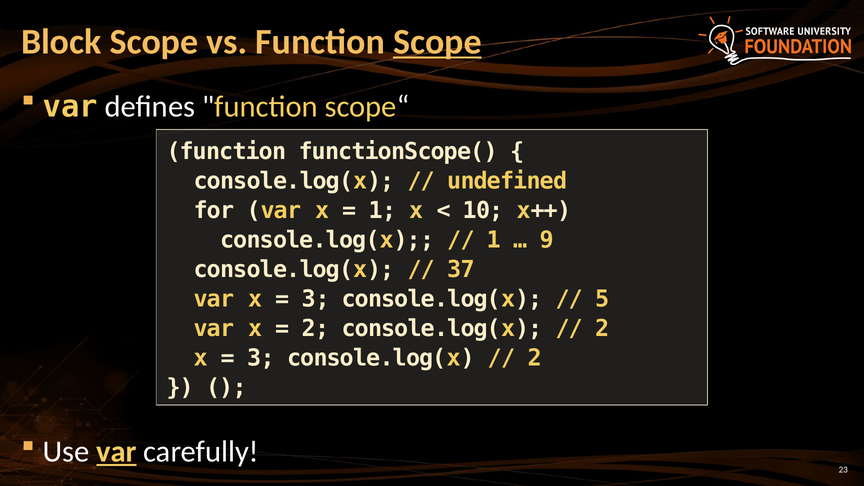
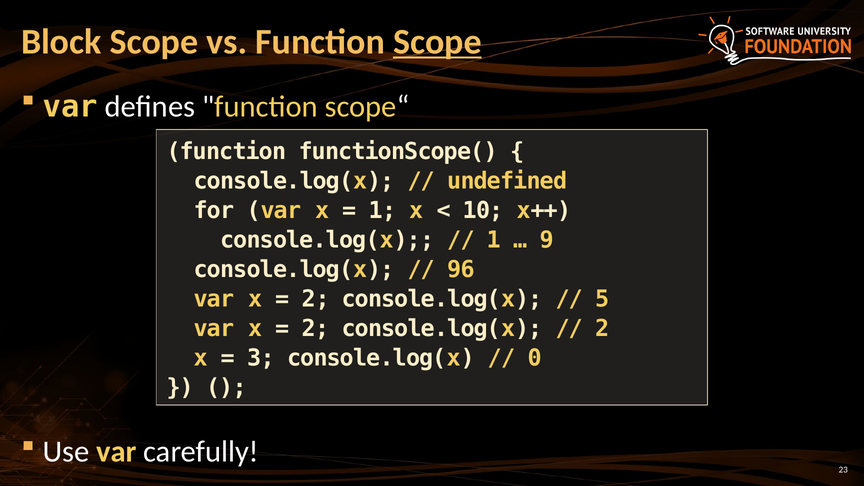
37: 37 -> 96
3 at (316, 299): 3 -> 2
2 at (535, 358): 2 -> 0
var at (116, 452) underline: present -> none
